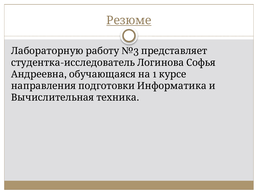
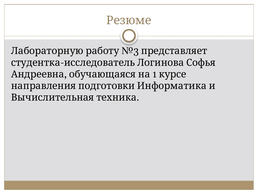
Резюме underline: present -> none
